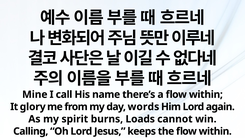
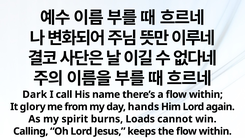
Mine: Mine -> Dark
words: words -> hands
